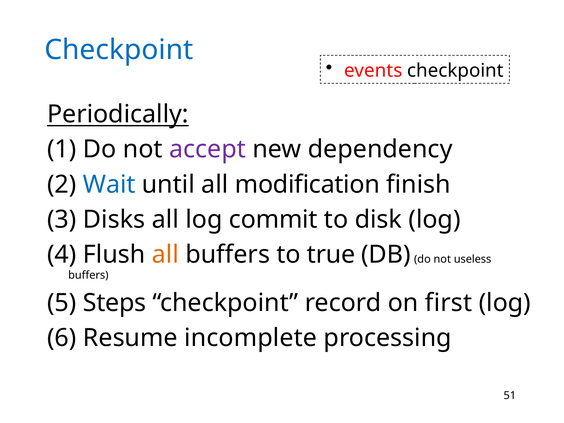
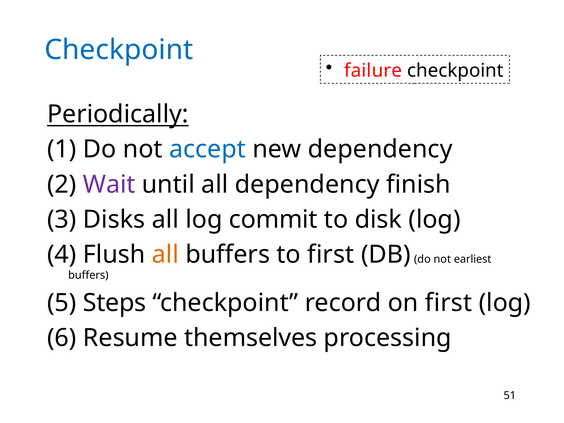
events: events -> failure
accept colour: purple -> blue
Wait colour: blue -> purple
all modification: modification -> dependency
to true: true -> first
useless: useless -> earliest
incomplete: incomplete -> themselves
